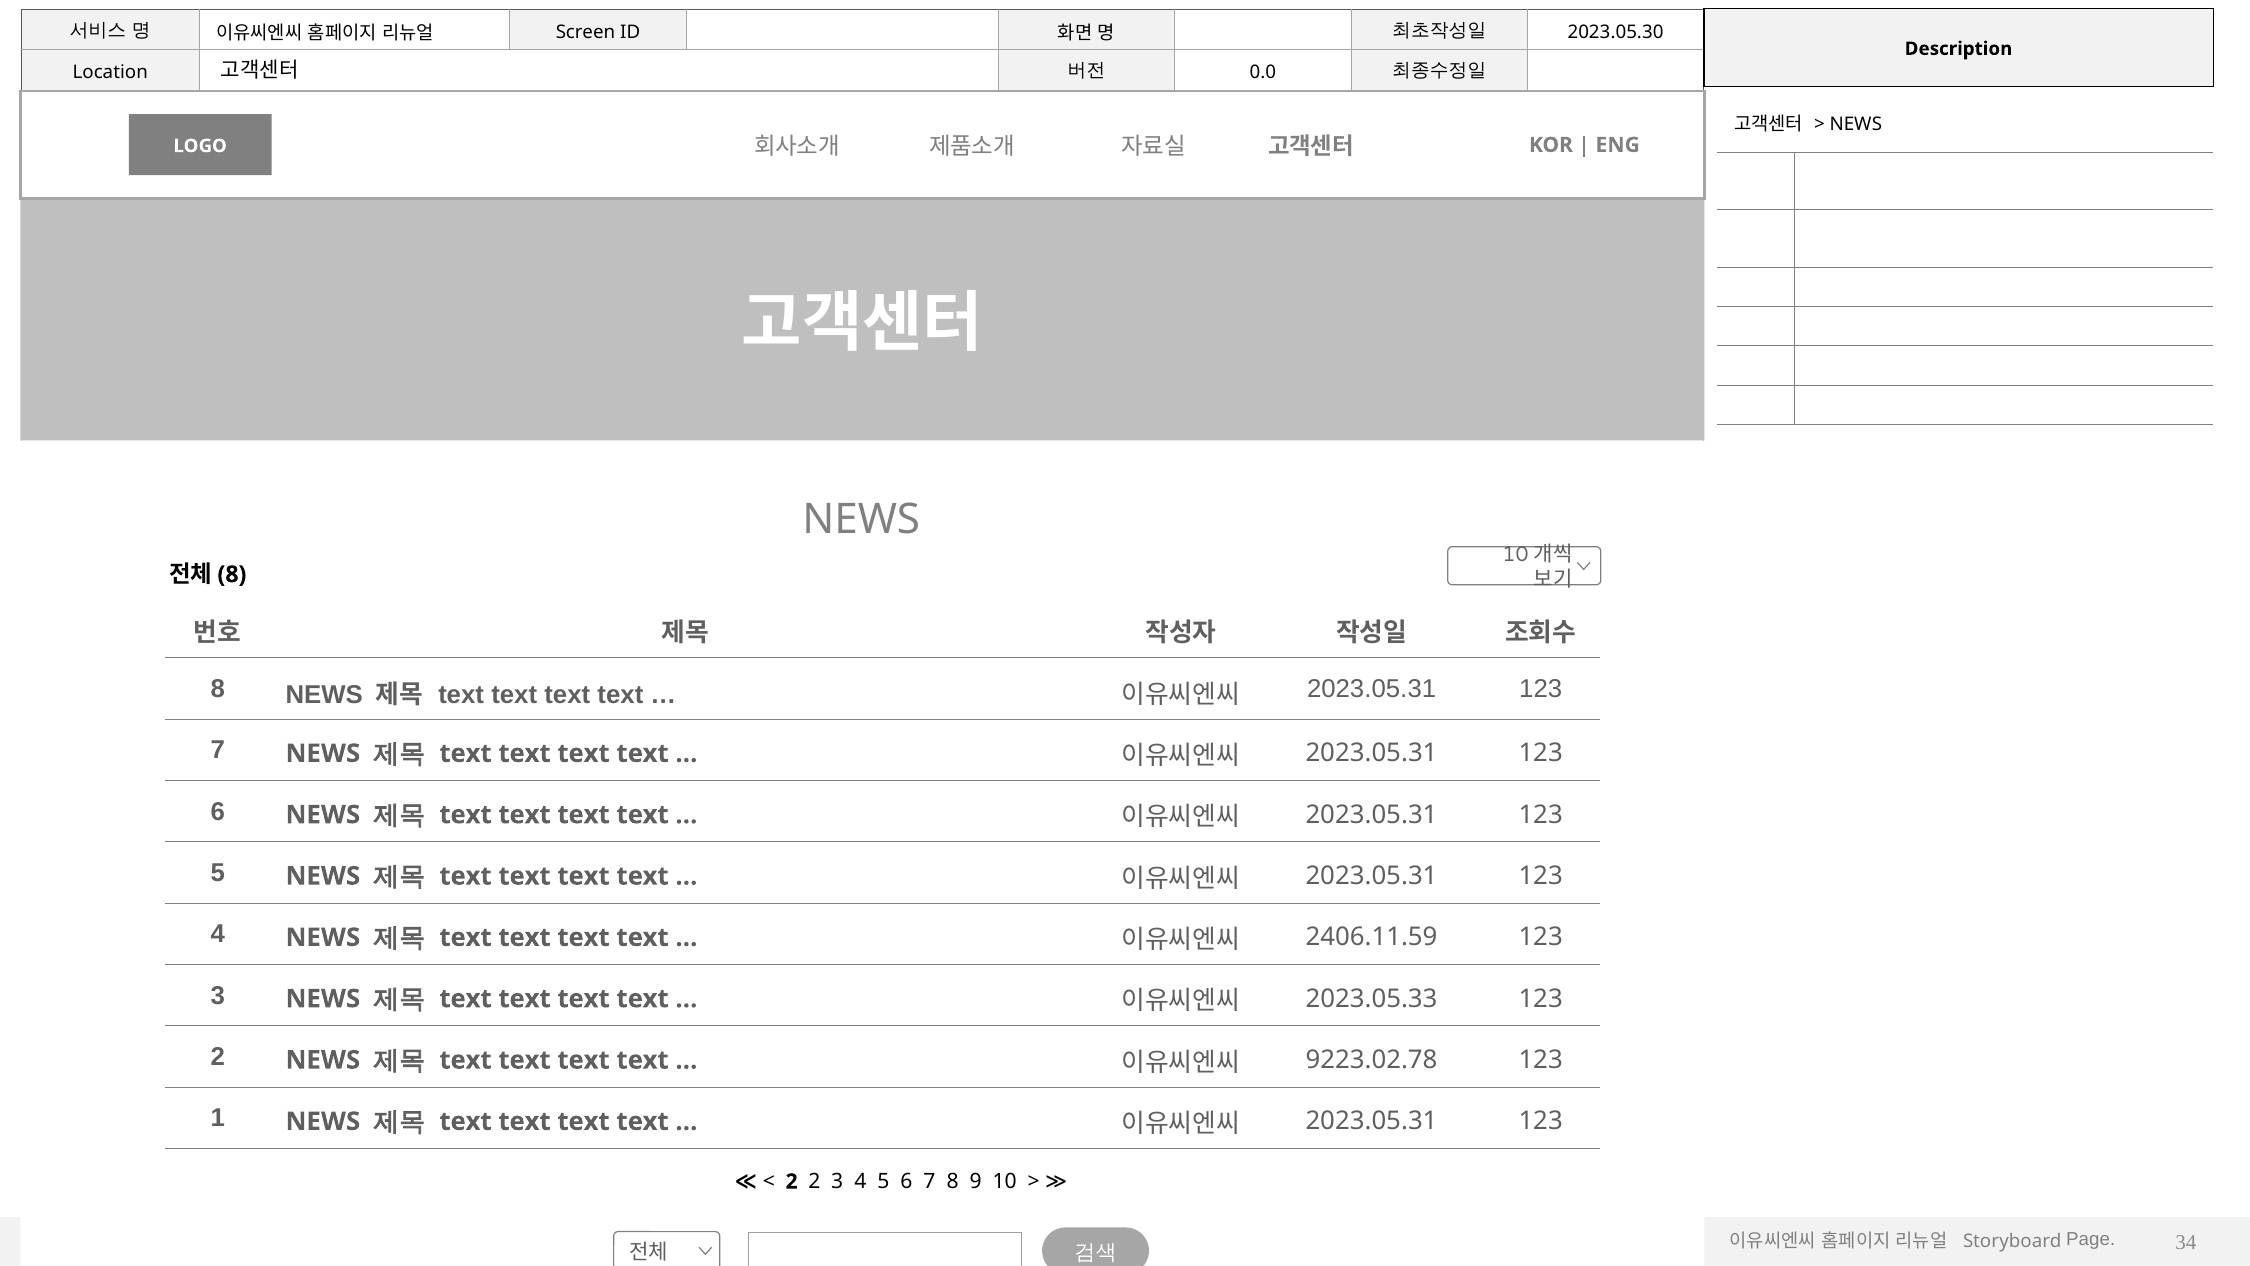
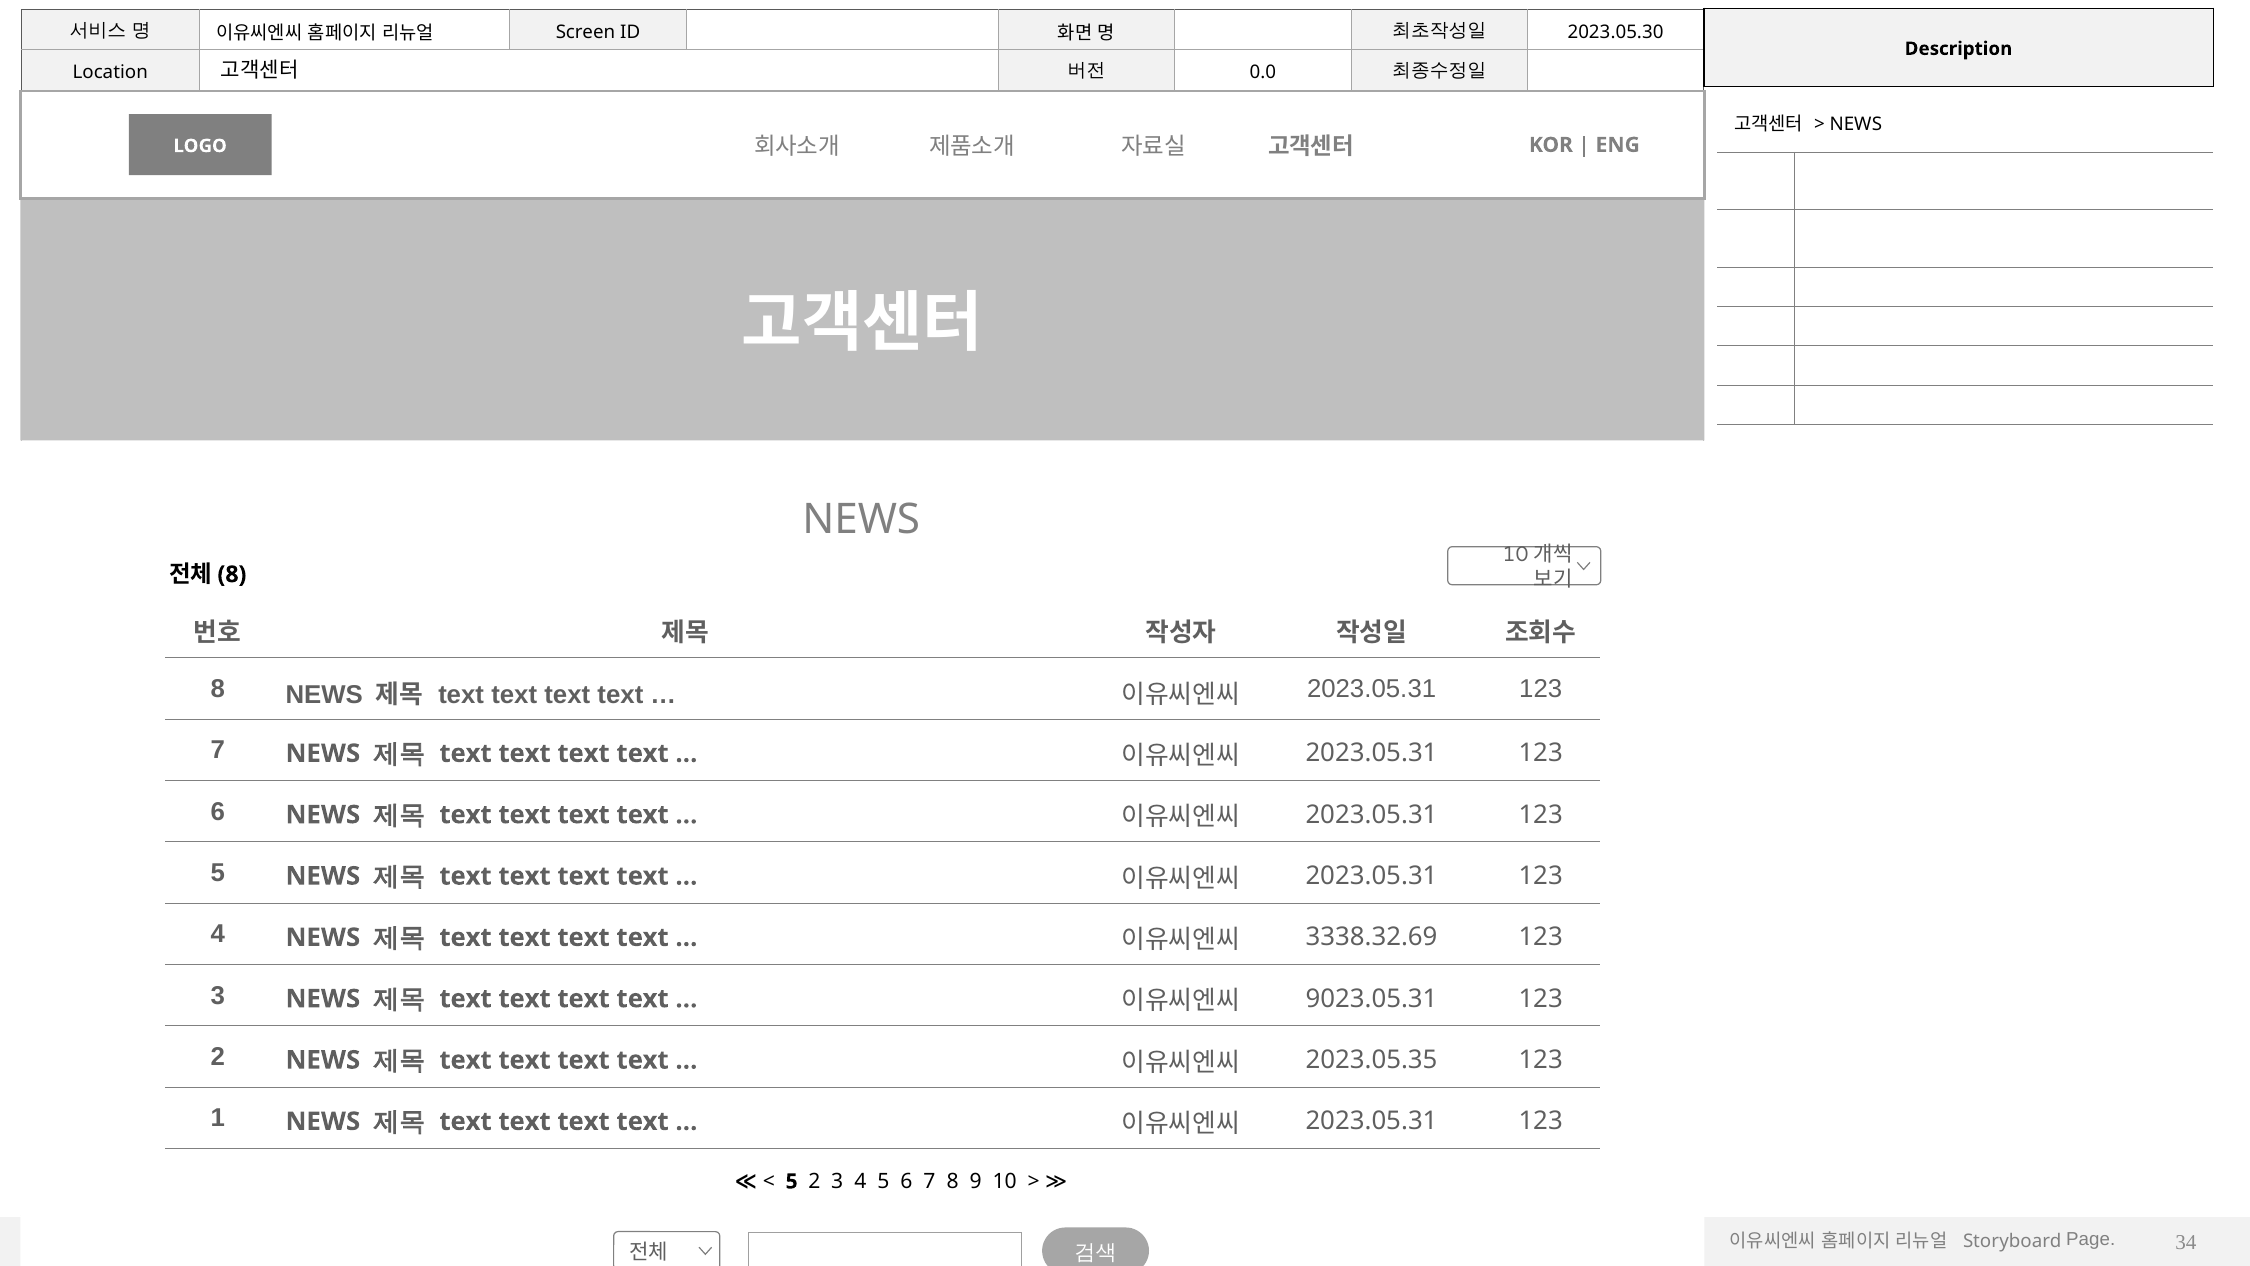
2406.11.59: 2406.11.59 -> 3338.32.69
2023.05.33: 2023.05.33 -> 9023.05.31
9223.02.78: 9223.02.78 -> 2023.05.35
2 at (792, 1181): 2 -> 5
